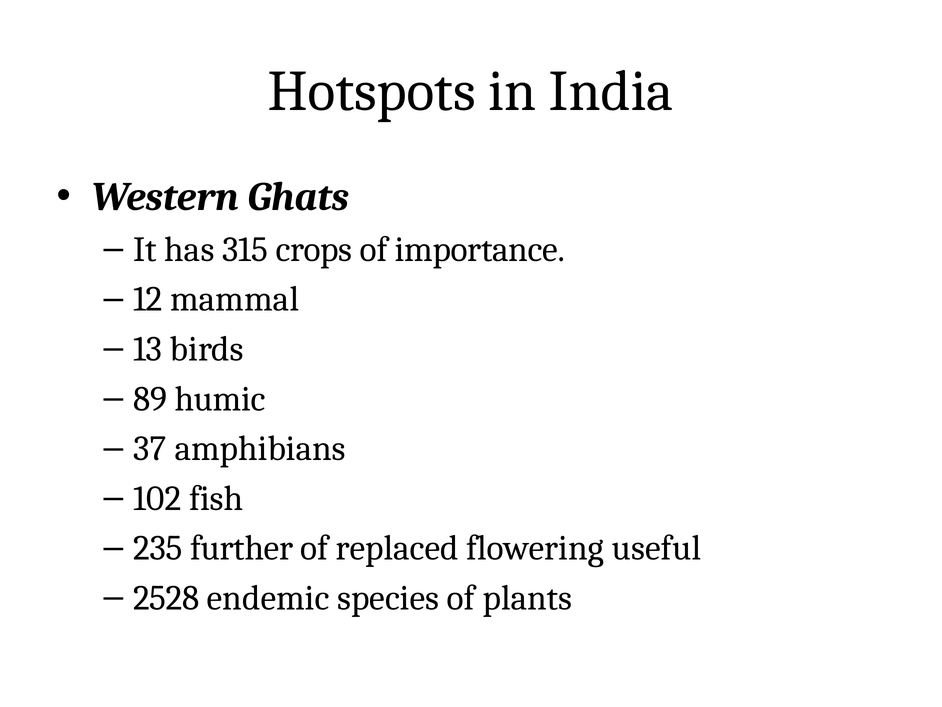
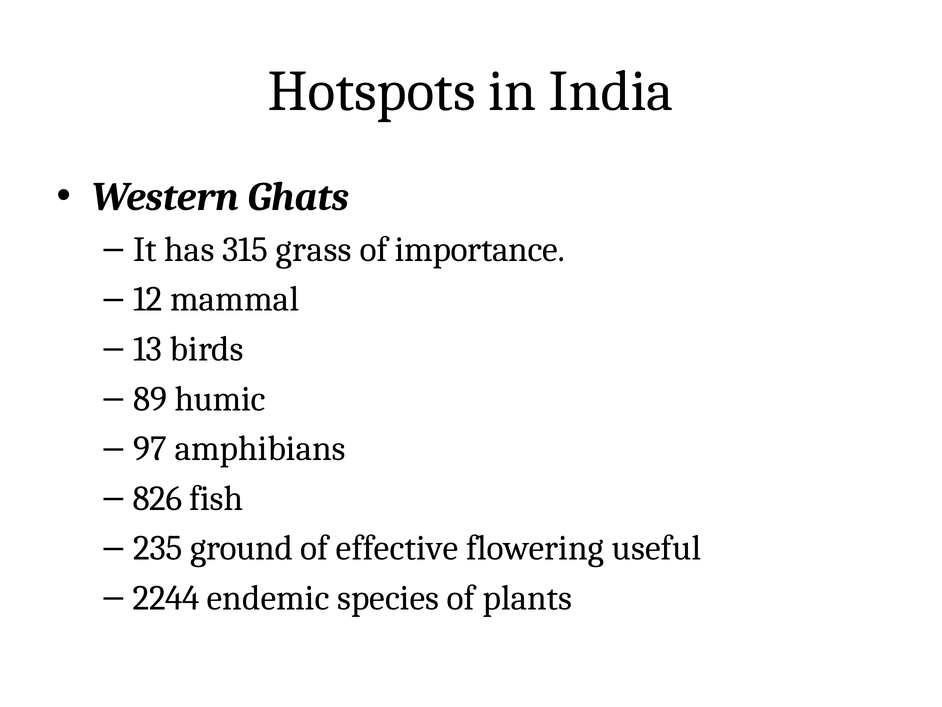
crops: crops -> grass
37: 37 -> 97
102: 102 -> 826
further: further -> ground
replaced: replaced -> effective
2528: 2528 -> 2244
